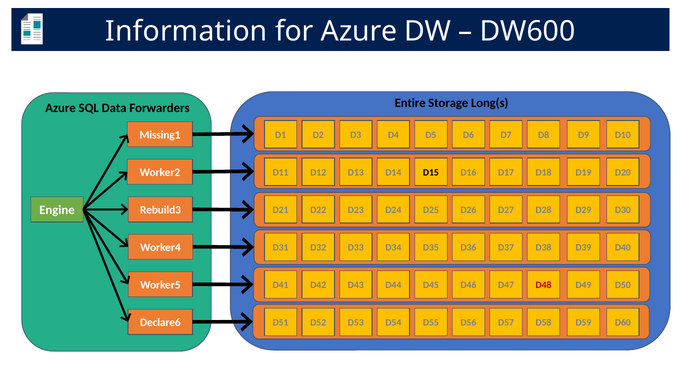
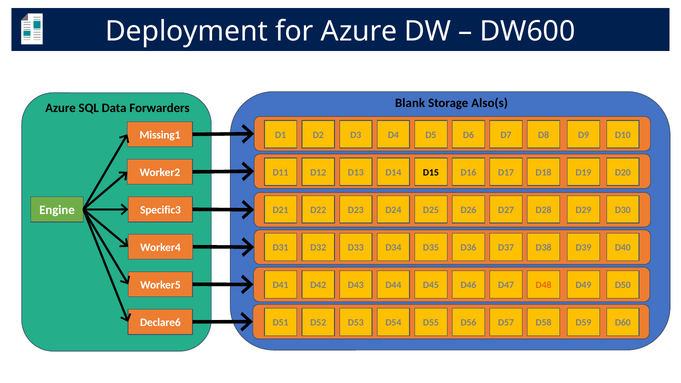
Information: Information -> Deployment
Entire: Entire -> Blank
Long(s: Long(s -> Also(s
Rebuild3: Rebuild3 -> Specific3
D48 colour: red -> orange
